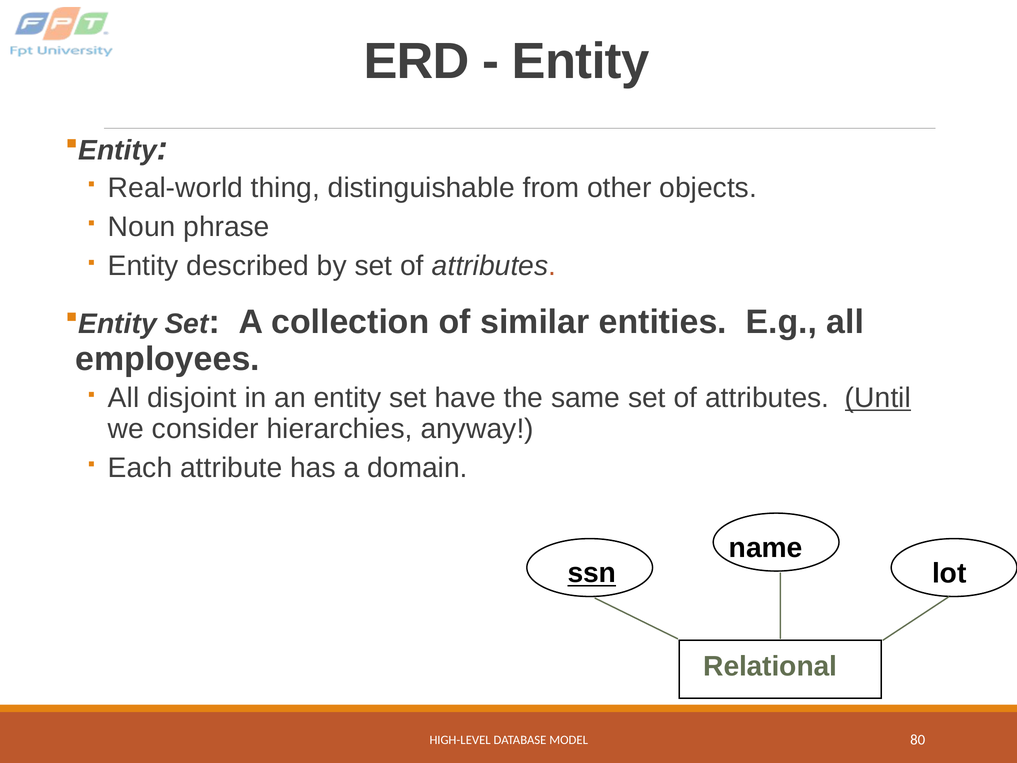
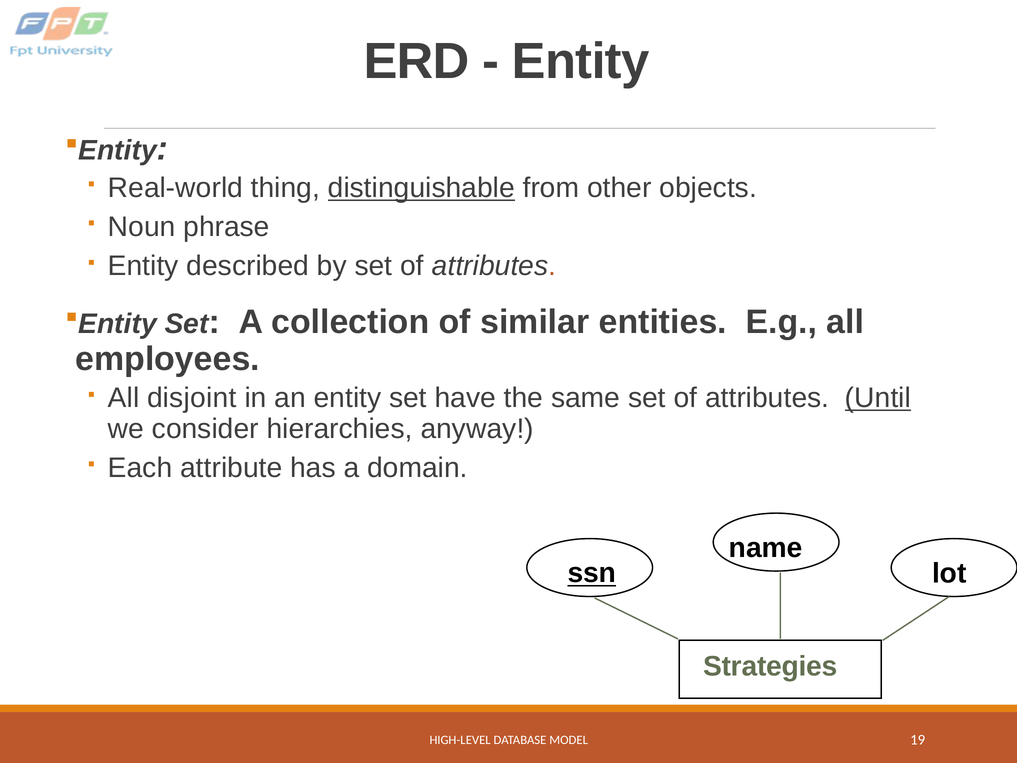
distinguishable underline: none -> present
Relational: Relational -> Strategies
80: 80 -> 19
